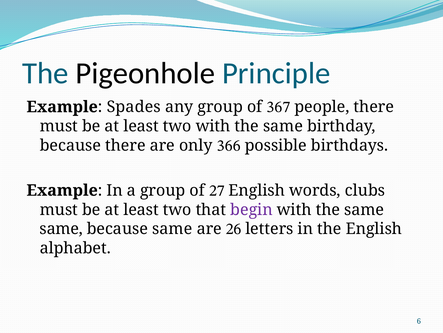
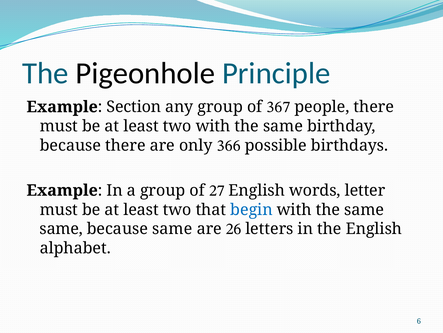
Spades: Spades -> Section
clubs: clubs -> letter
begin colour: purple -> blue
